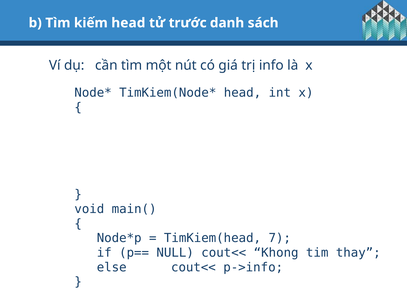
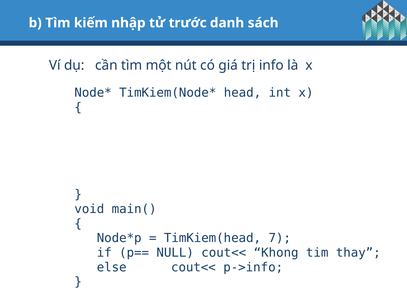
kiếm head: head -> nhập
